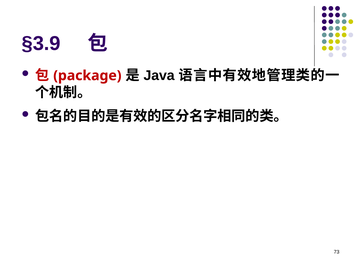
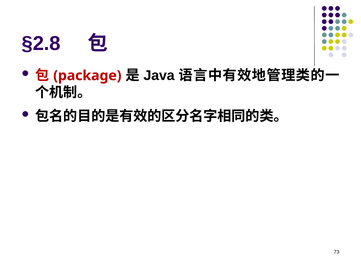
§3.9: §3.9 -> §2.8
